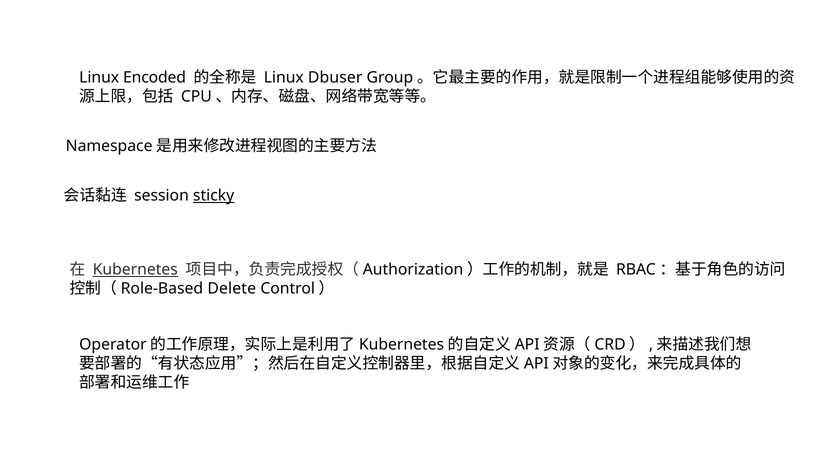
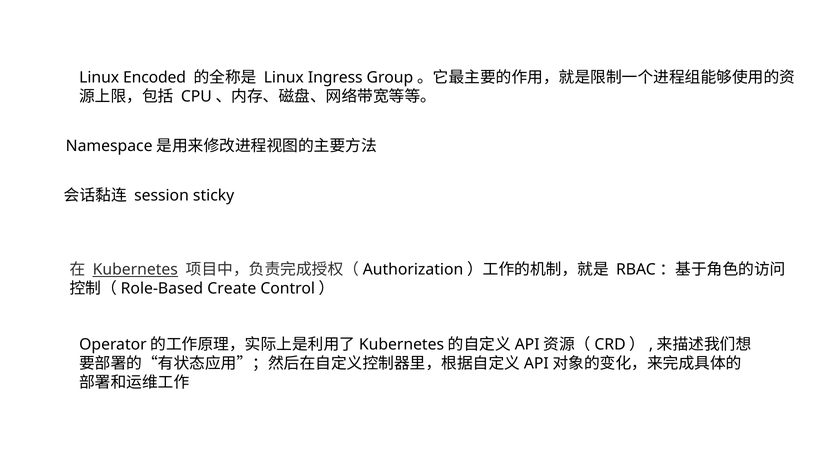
Dbuser: Dbuser -> Ingress
sticky underline: present -> none
Delete: Delete -> Create
